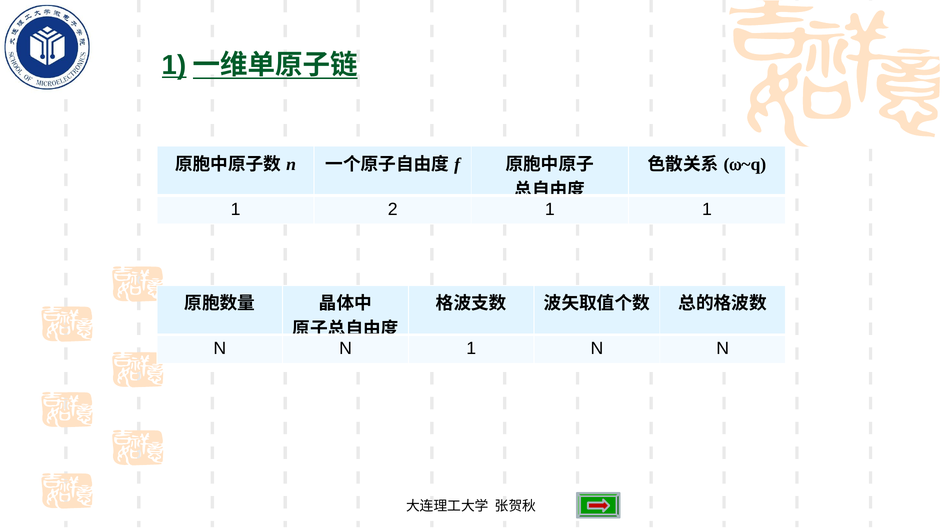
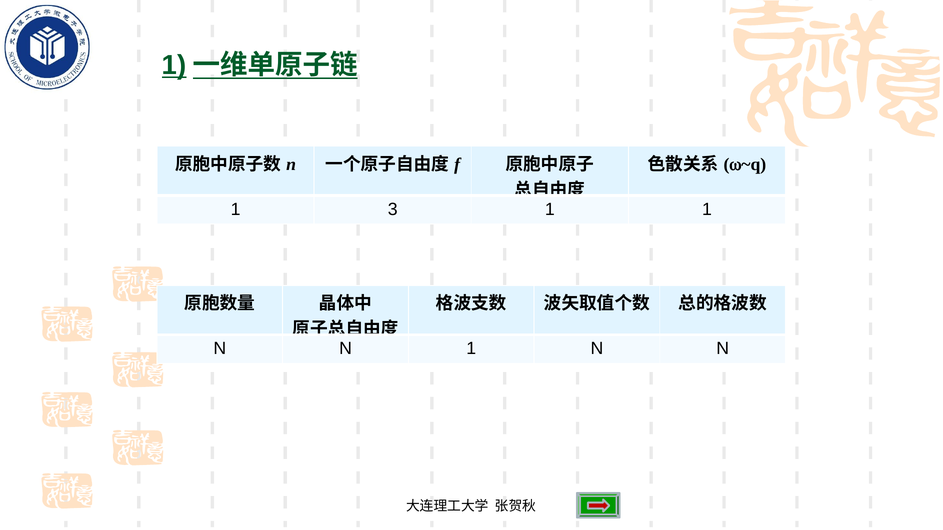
2: 2 -> 3
